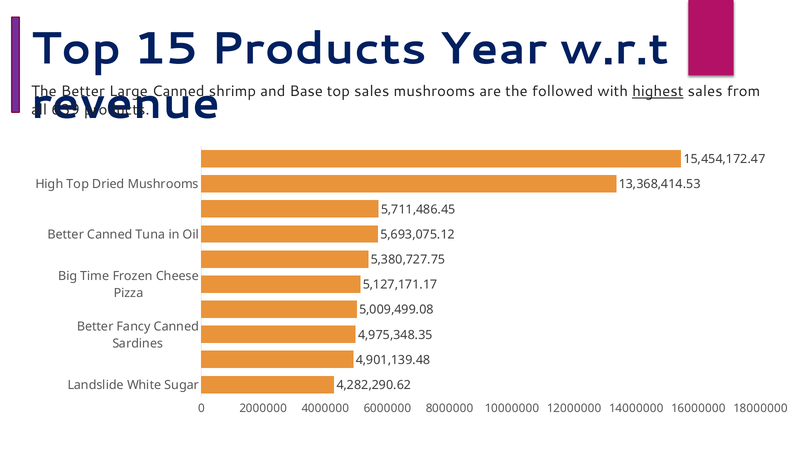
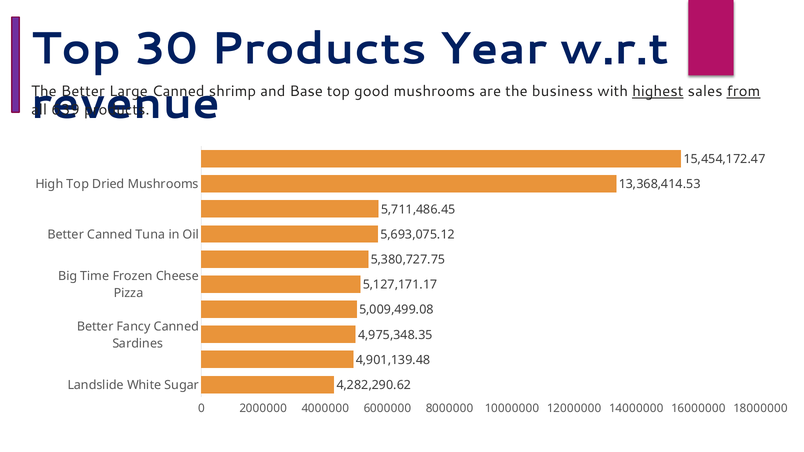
15: 15 -> 30
top sales: sales -> good
followed: followed -> business
from underline: none -> present
